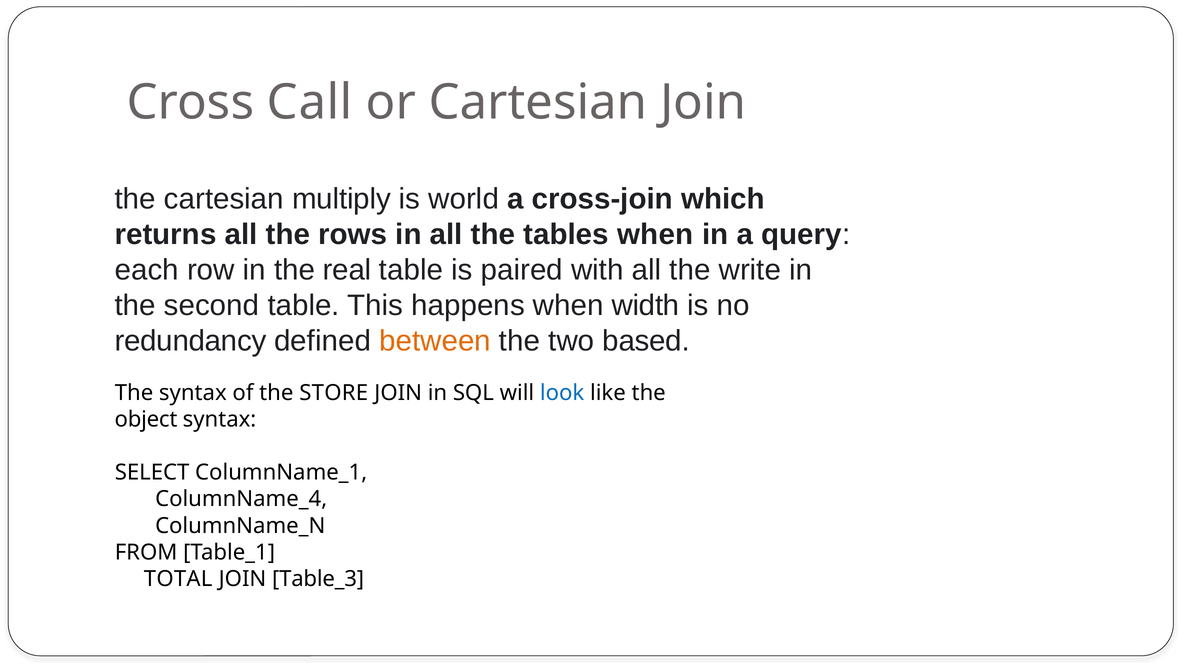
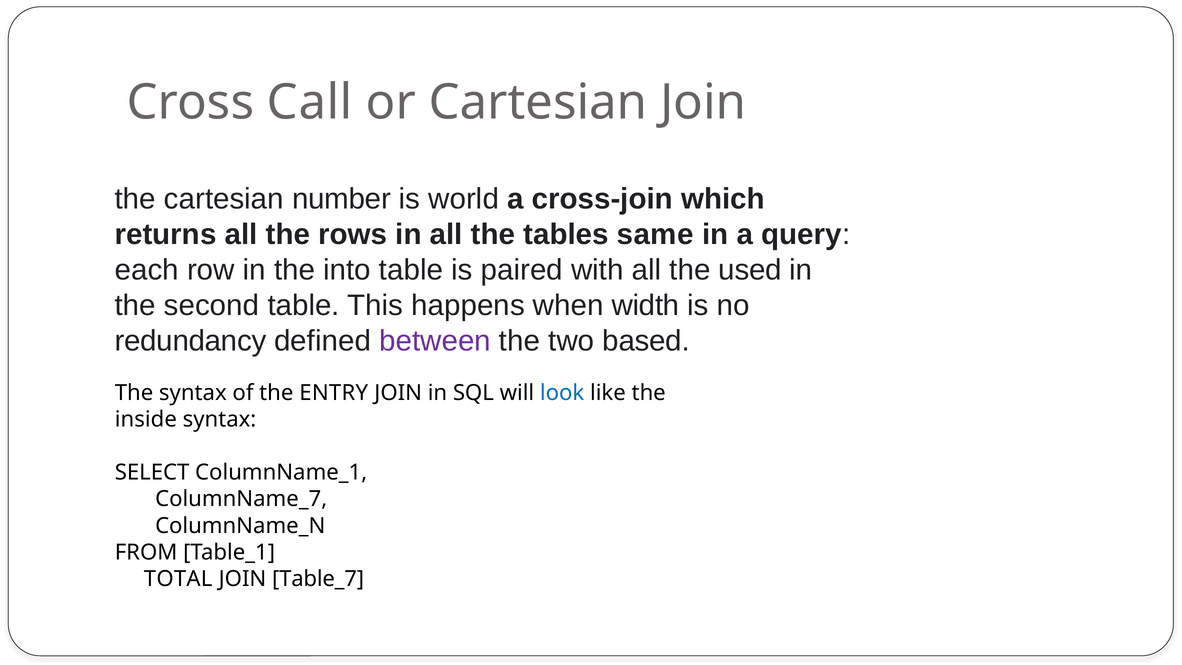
multiply: multiply -> number
tables when: when -> same
real: real -> into
write: write -> used
between colour: orange -> purple
STORE: STORE -> ENTRY
object: object -> inside
ColumnName_4: ColumnName_4 -> ColumnName_7
Table_3: Table_3 -> Table_7
